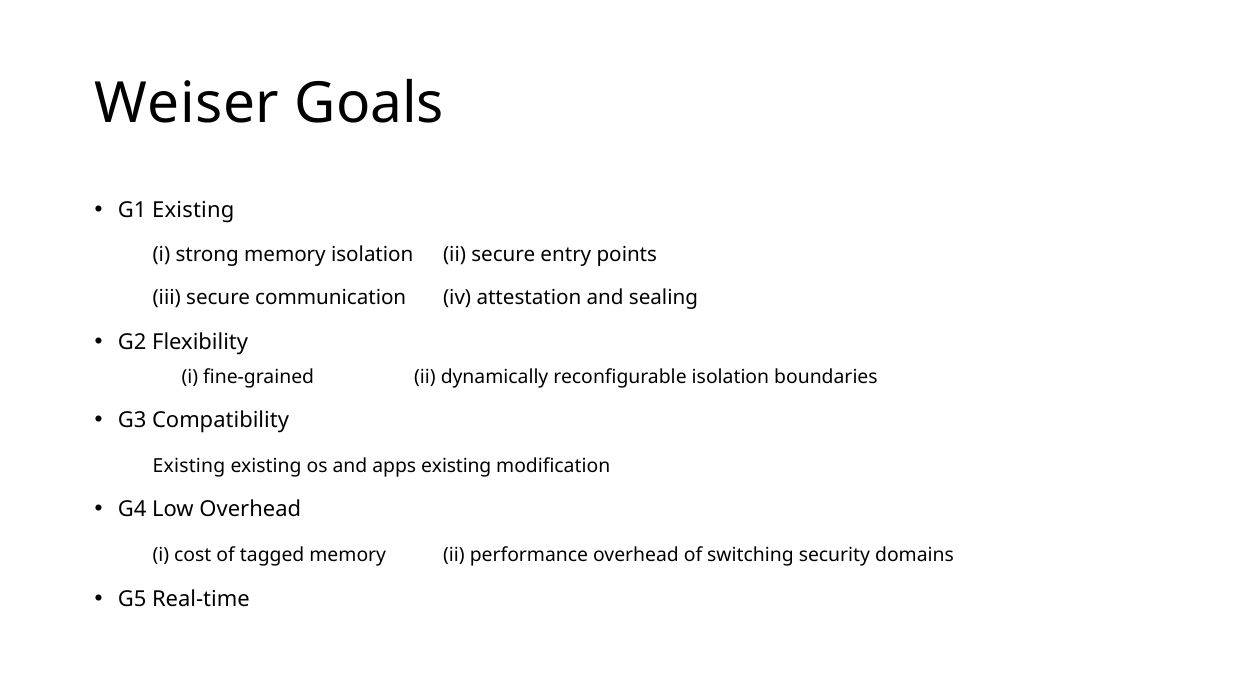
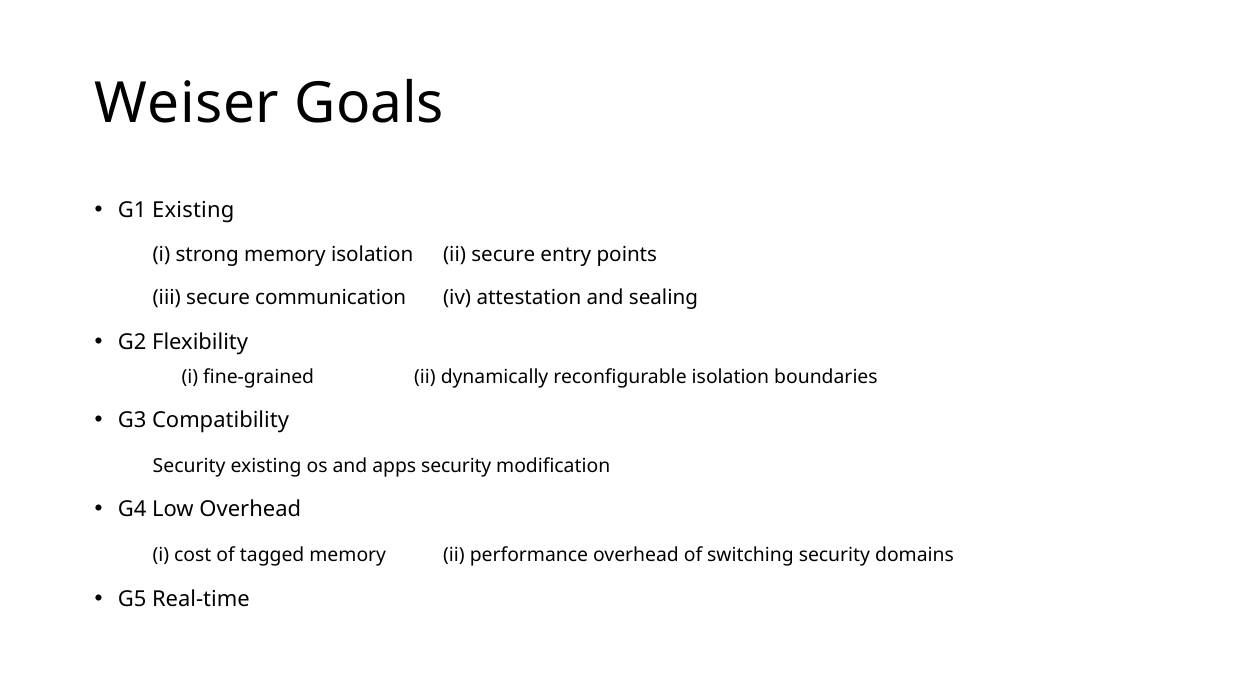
Existing at (189, 466): Existing -> Security
apps existing: existing -> security
